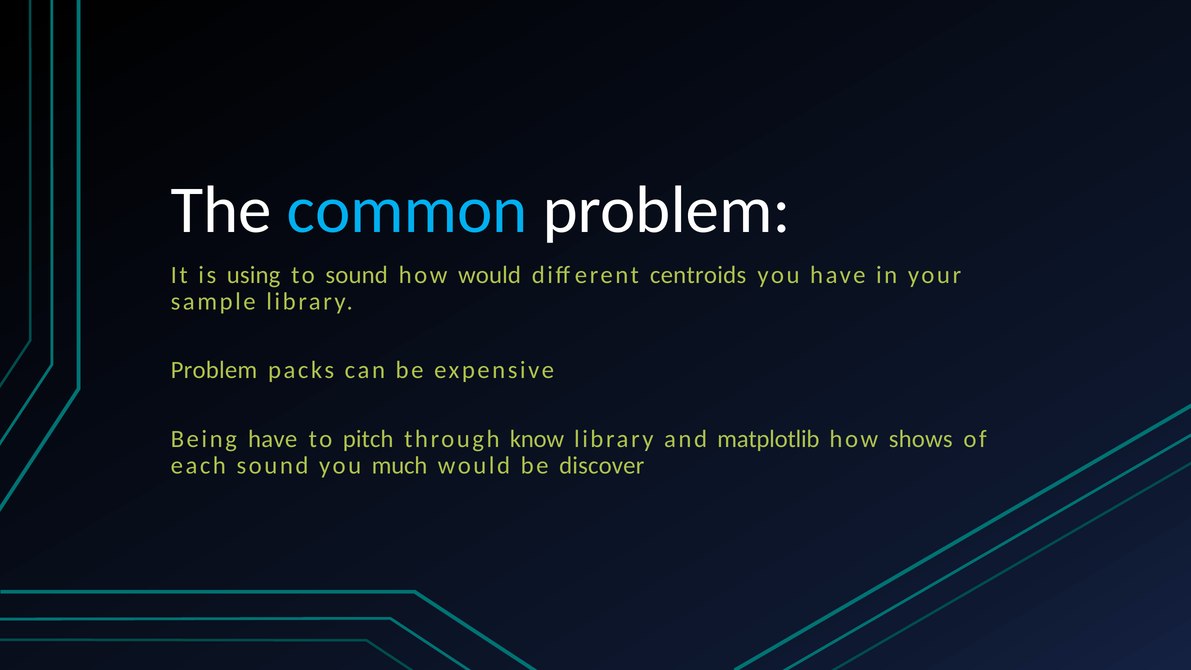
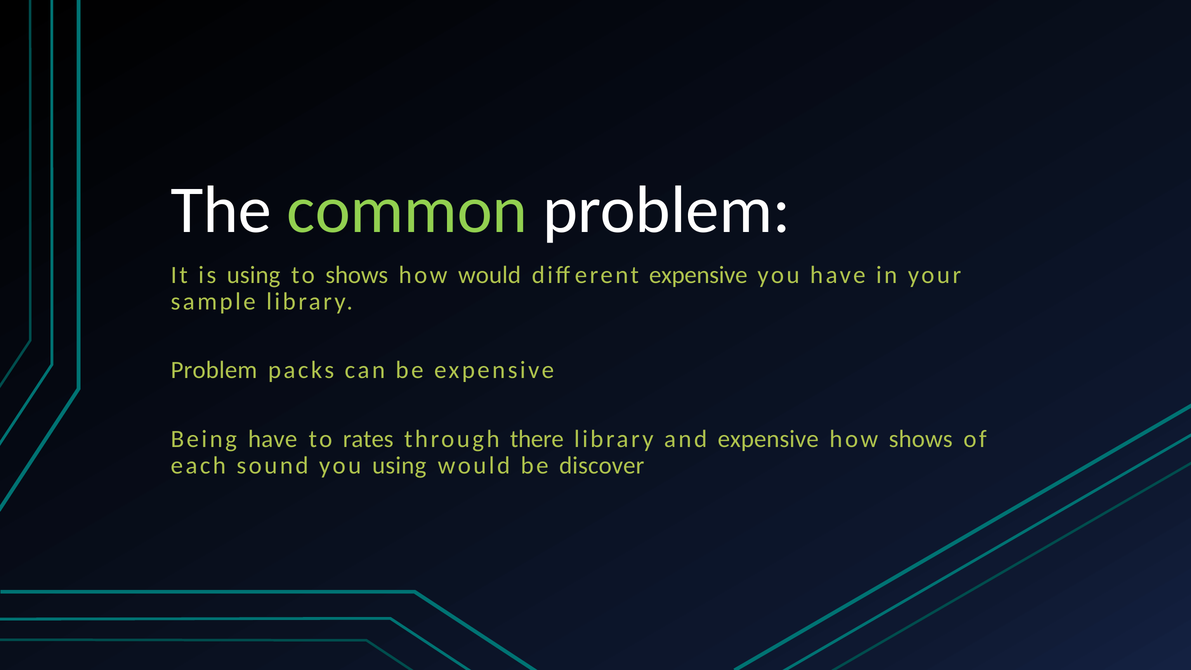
common colour: light blue -> light green
to sound: sound -> shows
different centroids: centroids -> expensive
pitch: pitch -> rates
know: know -> there
and matplotlib: matplotlib -> expensive
you much: much -> using
